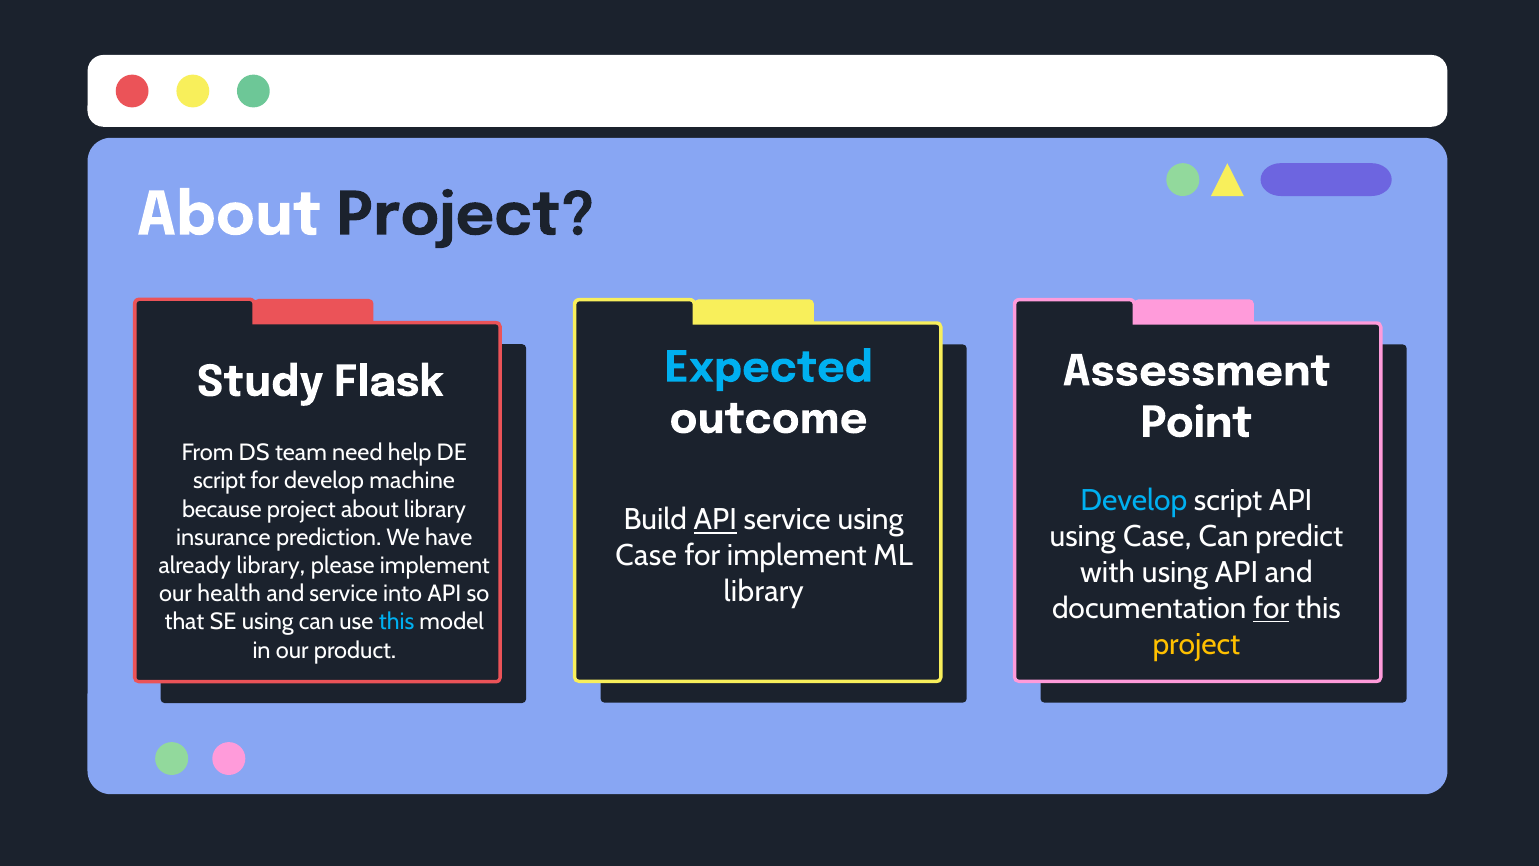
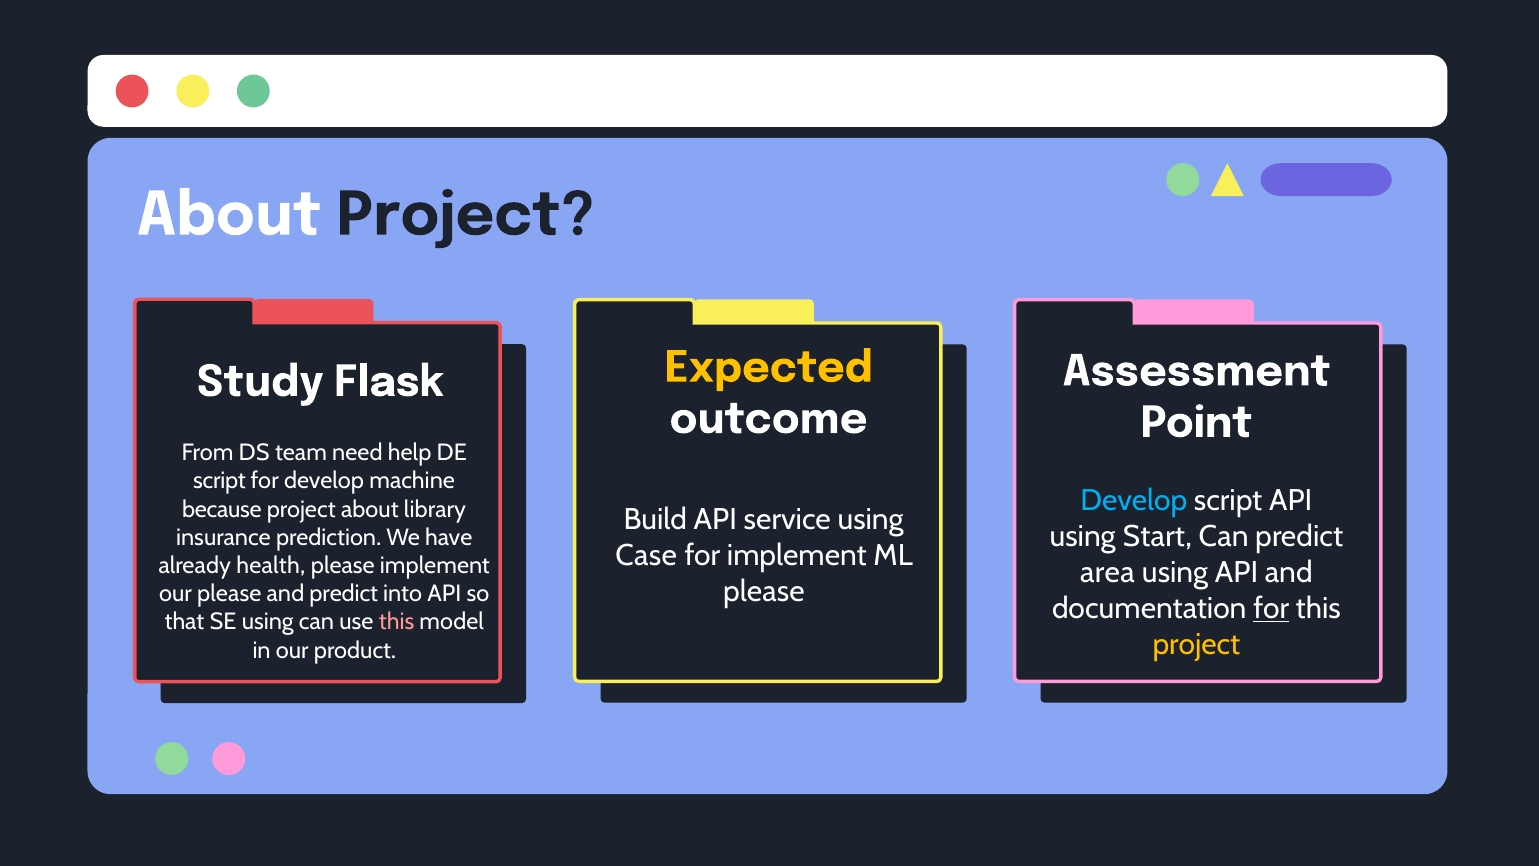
Expected colour: light blue -> yellow
API at (715, 520) underline: present -> none
Case at (1157, 537): Case -> Start
already library: library -> health
with: with -> area
library at (764, 591): library -> please
our health: health -> please
and service: service -> predict
this at (397, 622) colour: light blue -> pink
